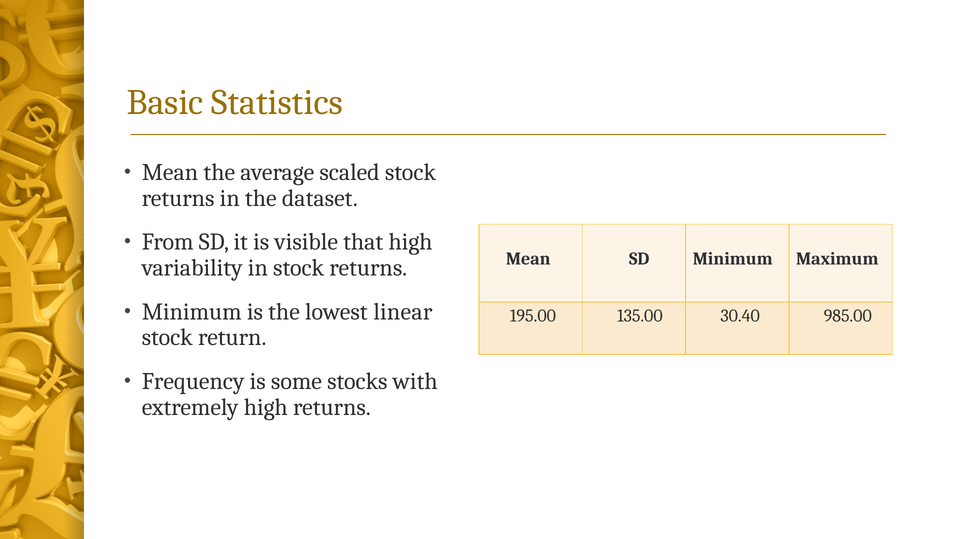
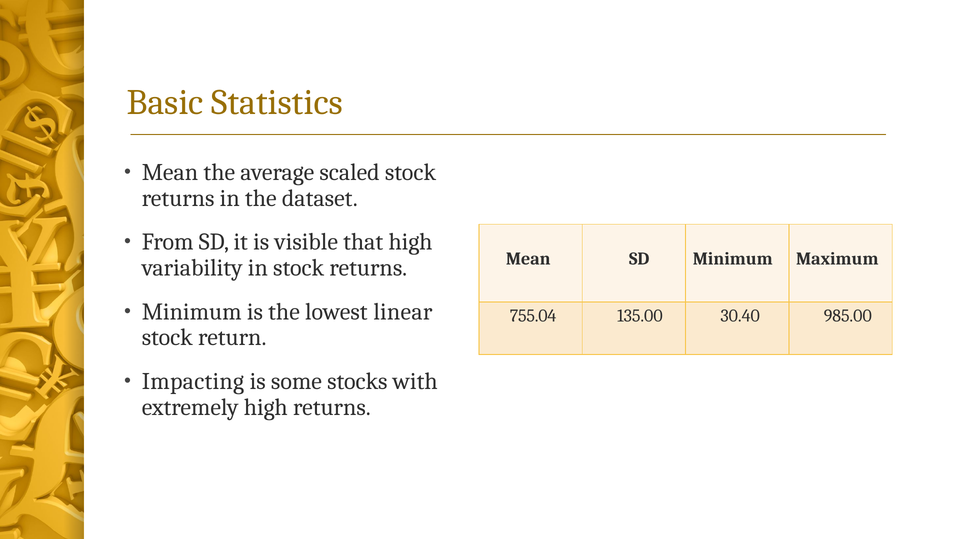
195.00: 195.00 -> 755.04
Frequency: Frequency -> Impacting
